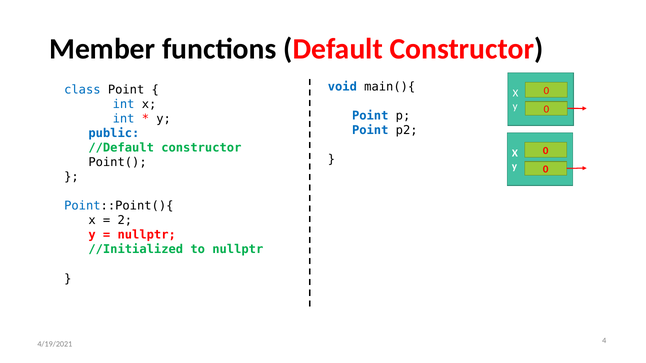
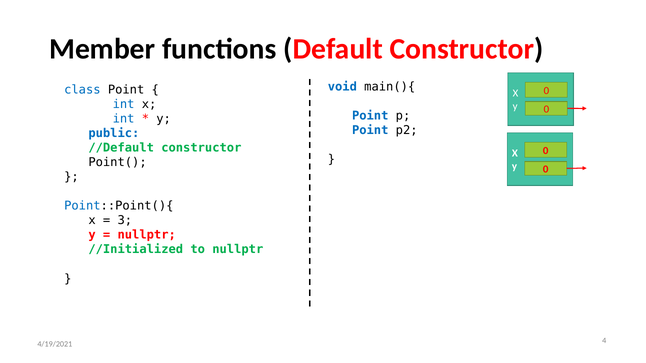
2: 2 -> 3
